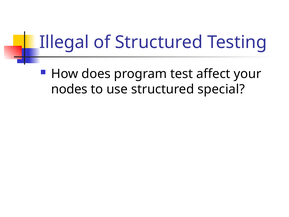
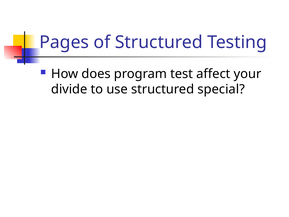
Illegal: Illegal -> Pages
nodes: nodes -> divide
